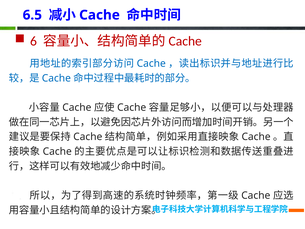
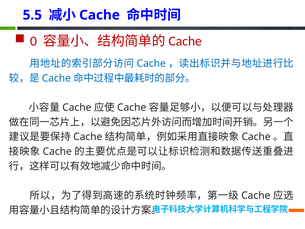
6.5: 6.5 -> 5.5
6: 6 -> 0
